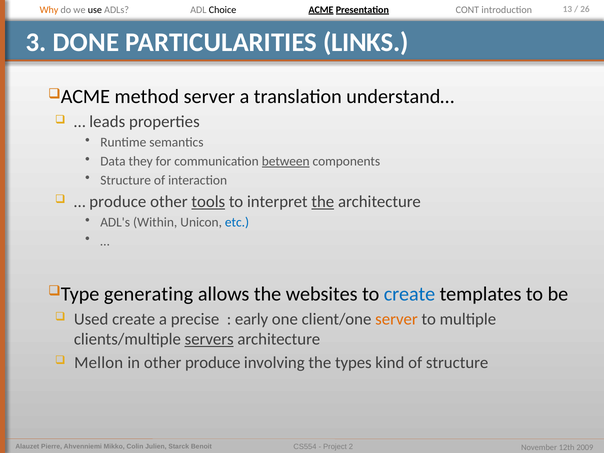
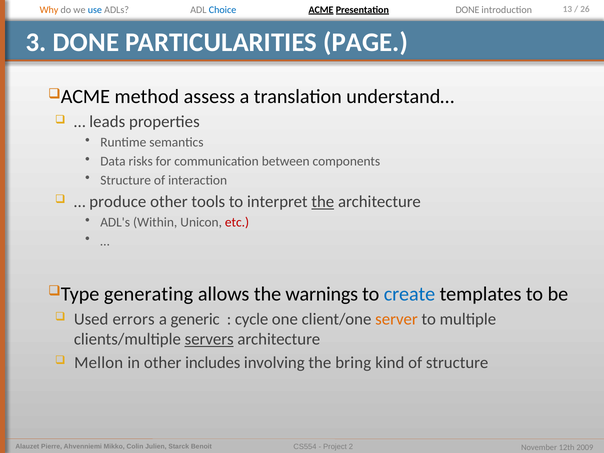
use colour: black -> blue
Choice colour: black -> blue
Presentation CONT: CONT -> DONE
LINKS: LINKS -> PAGE
method server: server -> assess
they: they -> risks
between underline: present -> none
tools underline: present -> none
etc colour: blue -> red
websites: websites -> warnings
Used create: create -> errors
precise: precise -> generic
early: early -> cycle
other produce: produce -> includes
types: types -> bring
